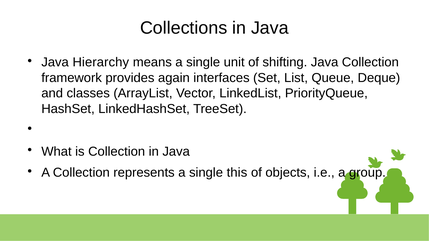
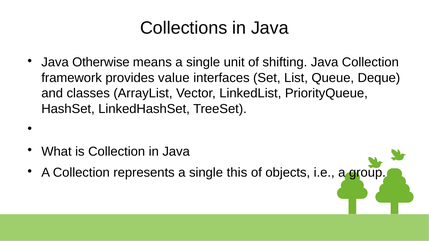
Hierarchy: Hierarchy -> Otherwise
again: again -> value
